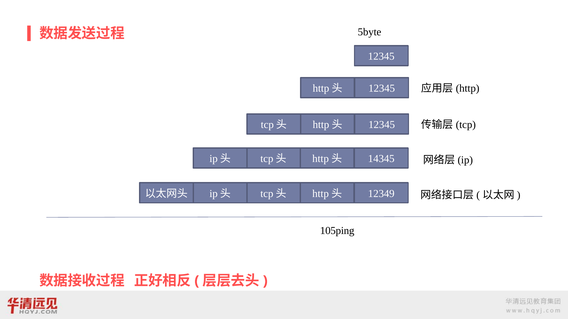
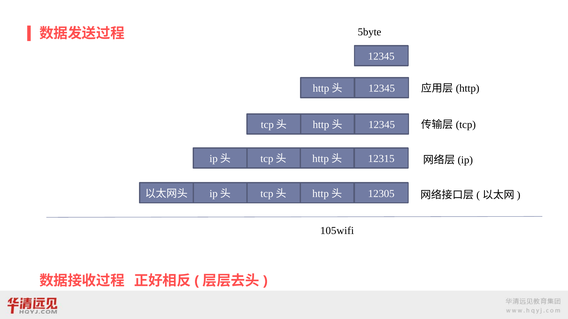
14345: 14345 -> 12315
12349: 12349 -> 12305
105ping: 105ping -> 105wifi
